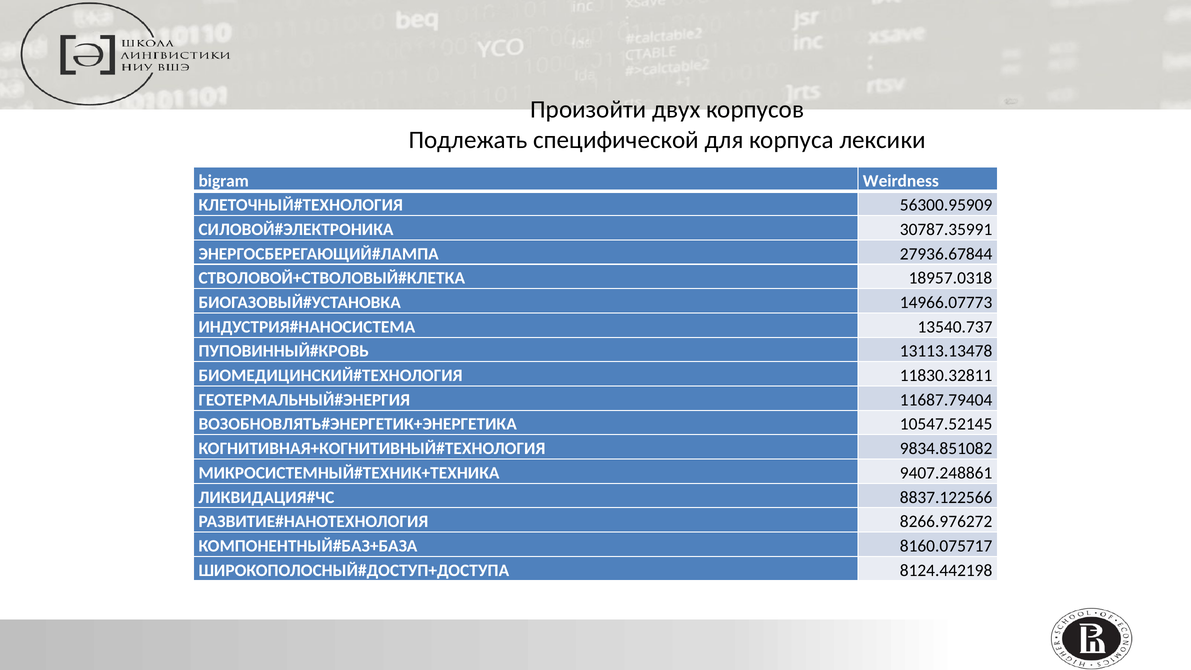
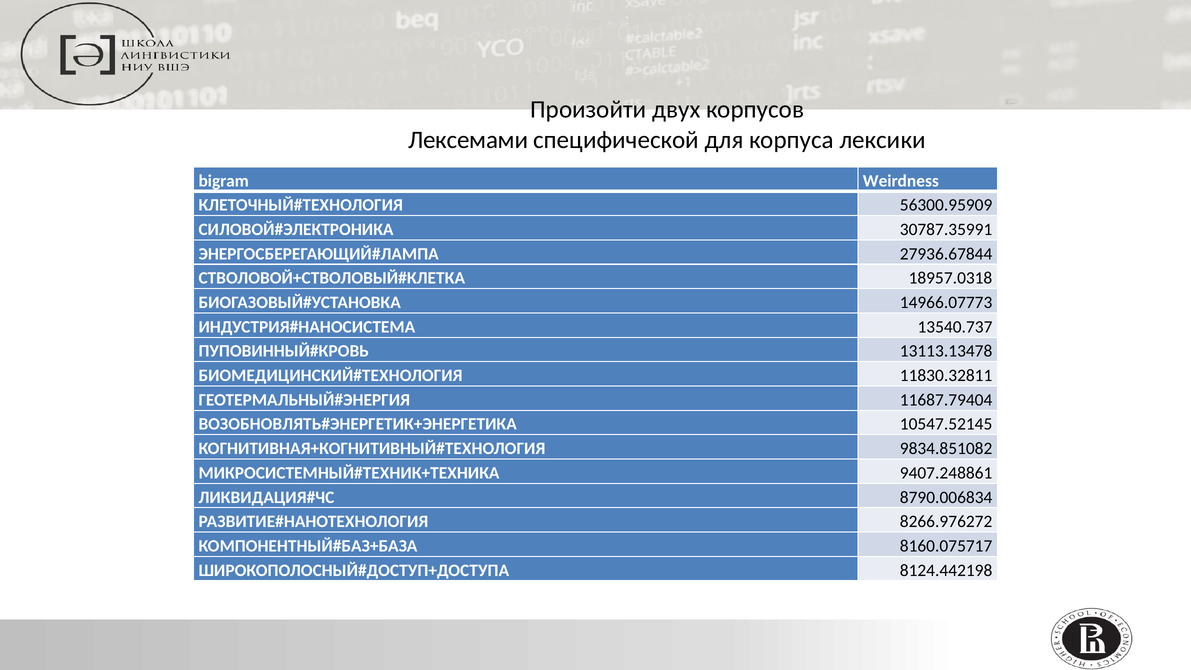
Подлежать: Подлежать -> Лексемами
8837.122566: 8837.122566 -> 8790.006834
